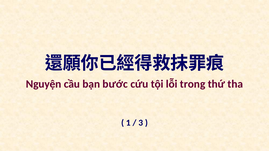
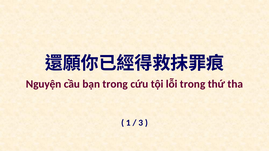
bạn bước: bước -> trong
